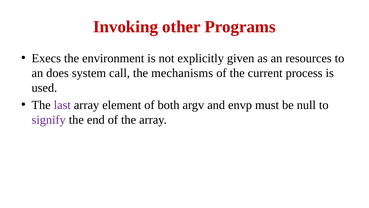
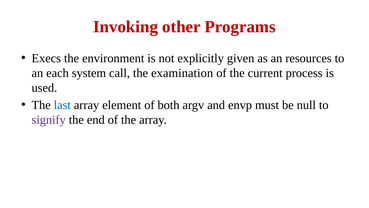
does: does -> each
mechanisms: mechanisms -> examination
last colour: purple -> blue
